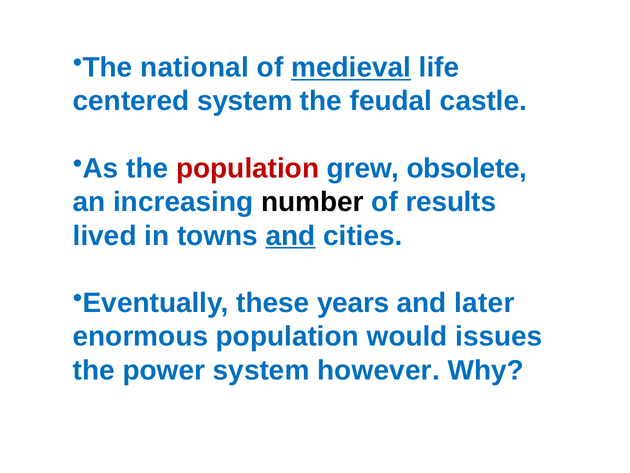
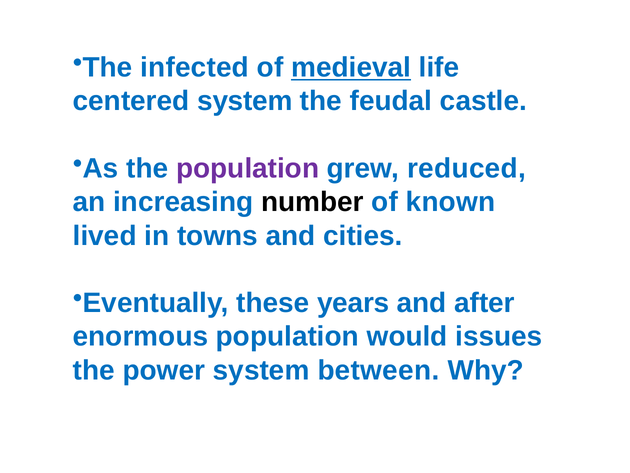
national: national -> infected
population at (248, 168) colour: red -> purple
obsolete: obsolete -> reduced
results: results -> known
and at (291, 236) underline: present -> none
later: later -> after
however: however -> between
